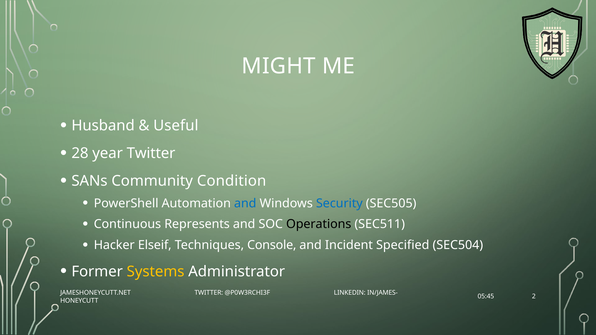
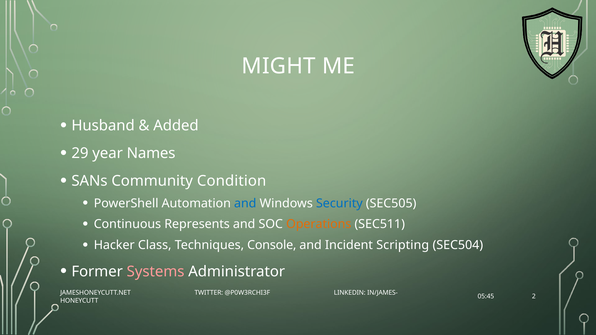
Useful: Useful -> Added
28: 28 -> 29
year Twitter: Twitter -> Names
Operations colour: black -> orange
Elseif: Elseif -> Class
Specified: Specified -> Scripting
Systems colour: yellow -> pink
